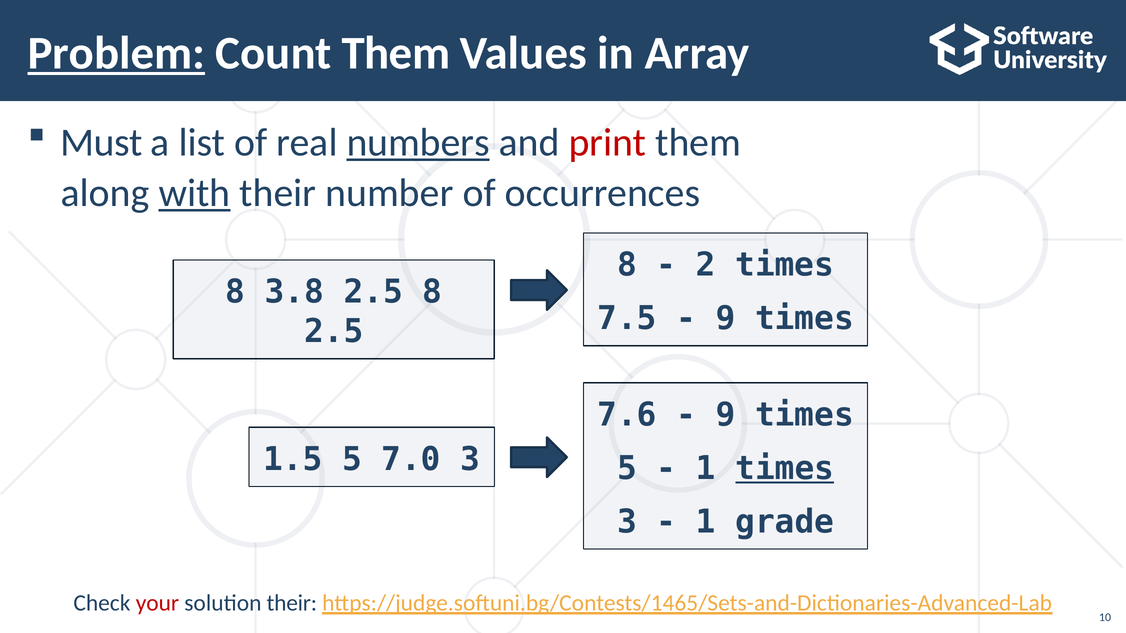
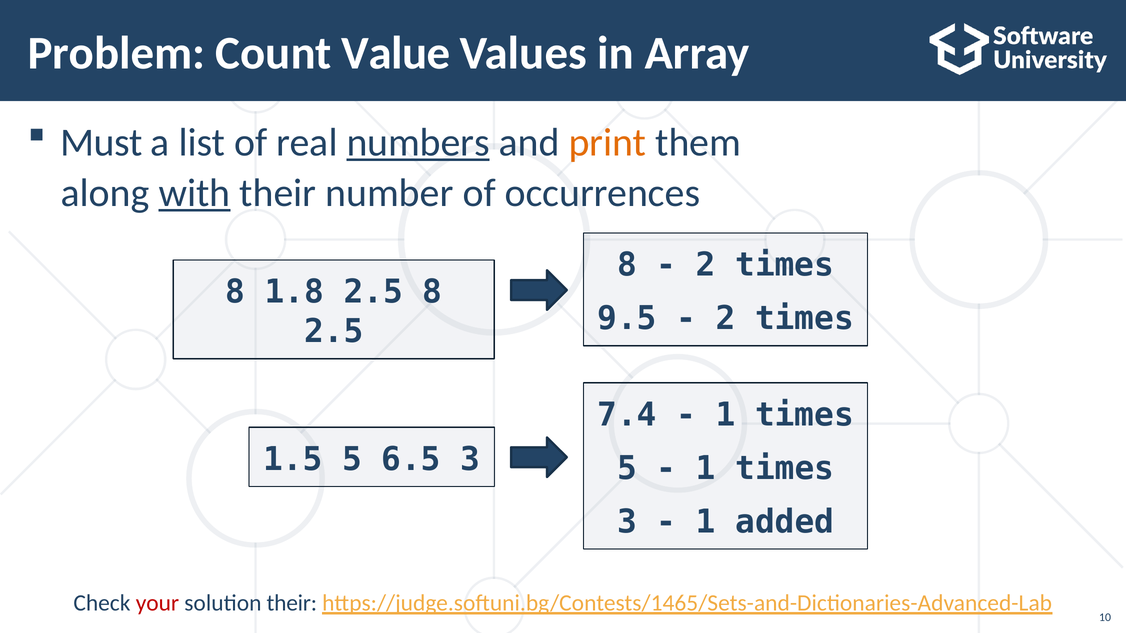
Problem underline: present -> none
Count Them: Them -> Value
print colour: red -> orange
3.8: 3.8 -> 1.8
7.5: 7.5 -> 9.5
9 at (725, 319): 9 -> 2
7.6: 7.6 -> 7.4
9 at (725, 415): 9 -> 1
7.0: 7.0 -> 6.5
times at (785, 468) underline: present -> none
grade: grade -> added
